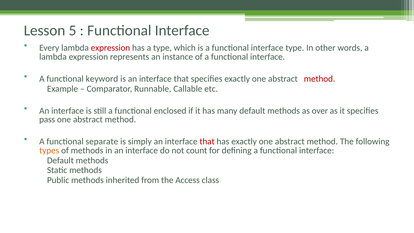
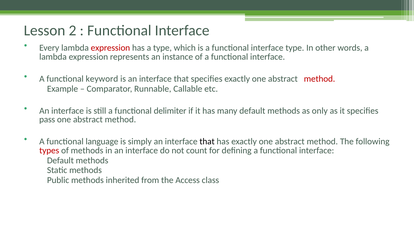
5: 5 -> 2
enclosed: enclosed -> delimiter
over: over -> only
separate: separate -> language
that at (207, 142) colour: red -> black
types colour: orange -> red
